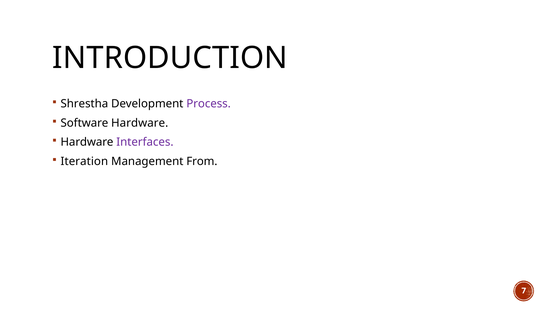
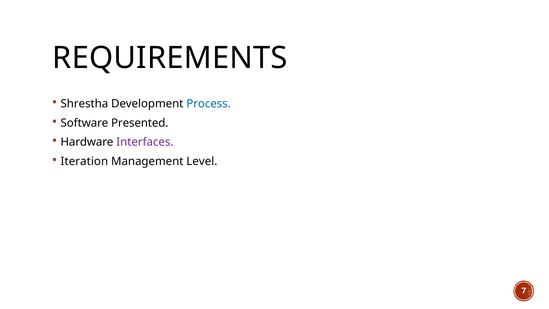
INTRODUCTION: INTRODUCTION -> REQUIREMENTS
Process colour: purple -> blue
Software Hardware: Hardware -> Presented
From: From -> Level
